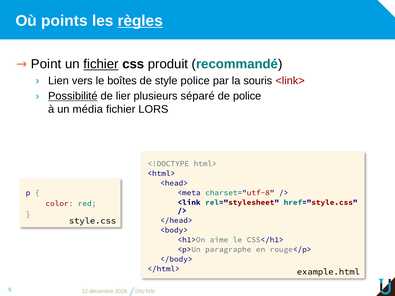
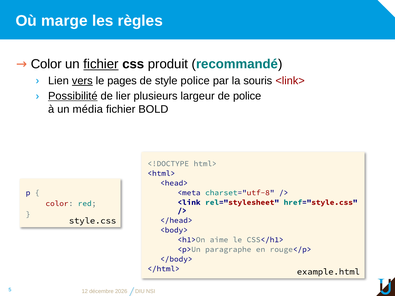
points: points -> marge
règles underline: present -> none
Point at (46, 64): Point -> Color
vers underline: none -> present
boîtes: boîtes -> pages
séparé: séparé -> largeur
LORS: LORS -> BOLD
